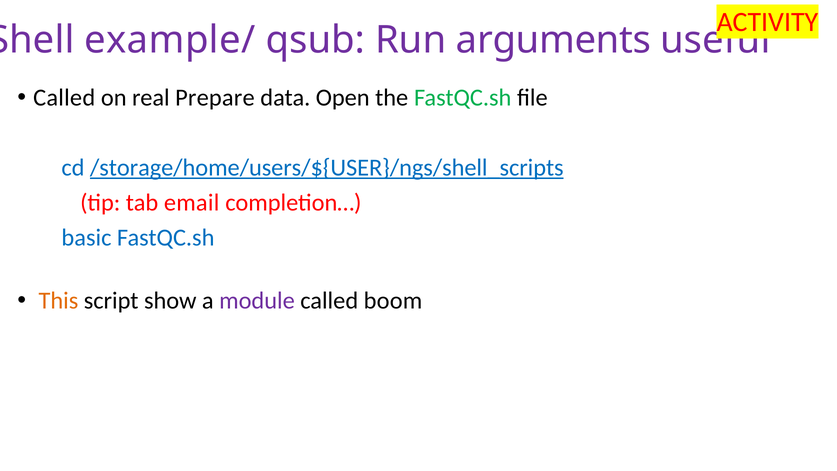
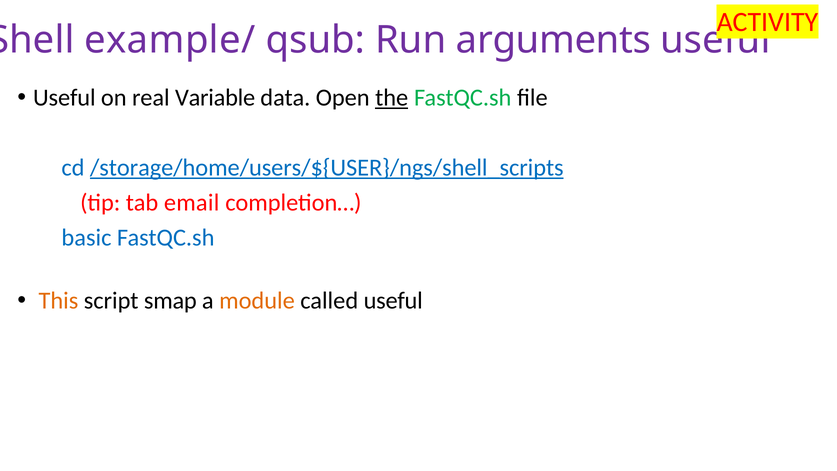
Called at (64, 98): Called -> Useful
Prepare: Prepare -> Variable
the underline: none -> present
show: show -> smap
module colour: purple -> orange
called boom: boom -> useful
